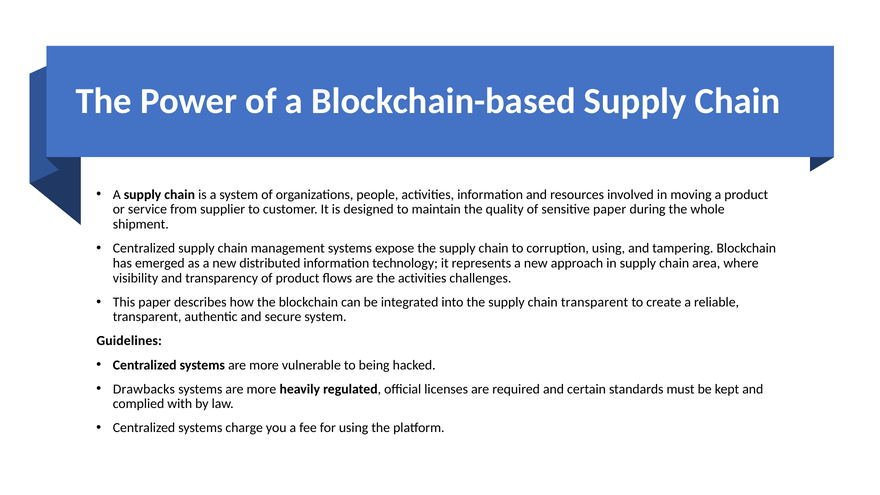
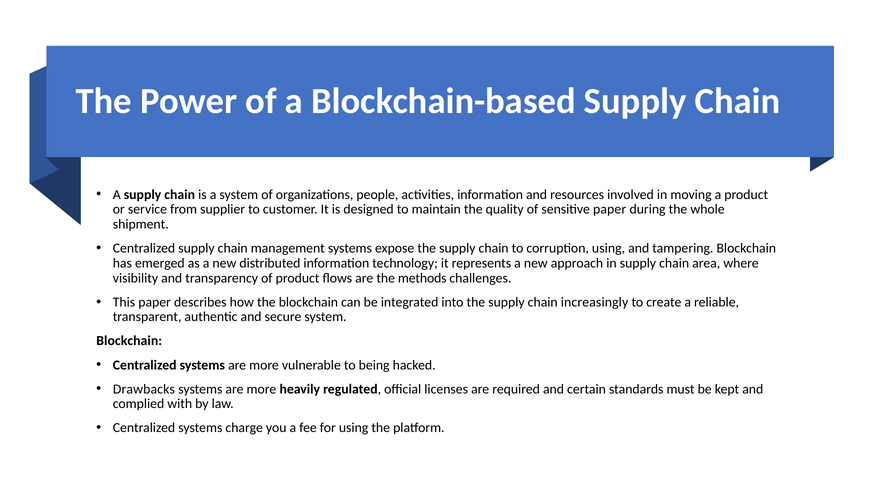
the activities: activities -> methods
chain transparent: transparent -> increasingly
Guidelines at (129, 341): Guidelines -> Blockchain
